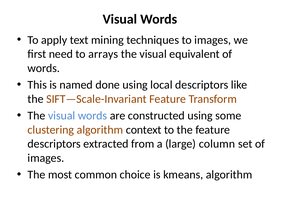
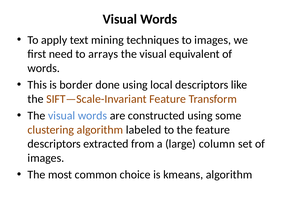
named: named -> border
context: context -> labeled
